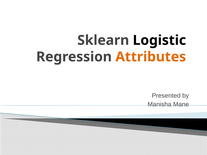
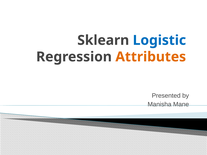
Logistic colour: black -> blue
